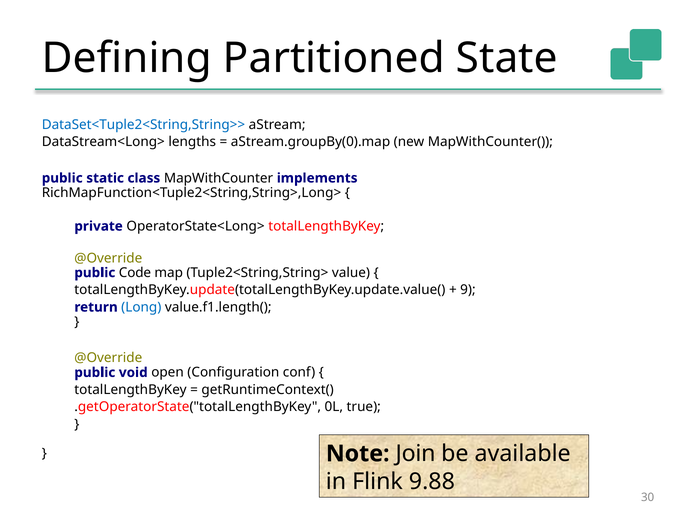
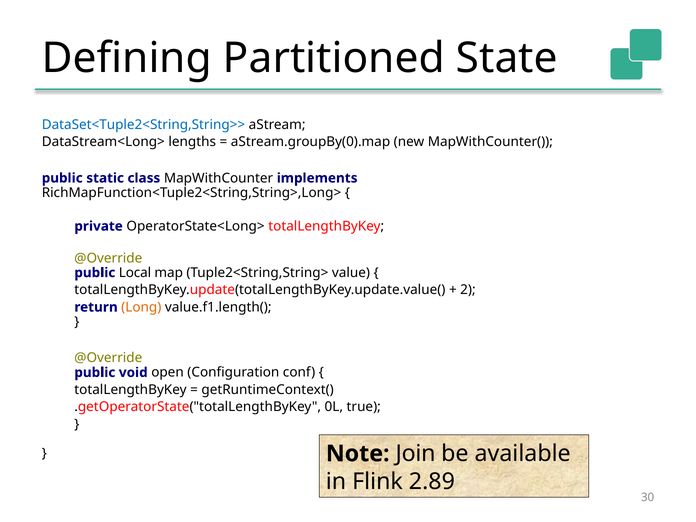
Code: Code -> Local
9: 9 -> 2
Long colour: blue -> orange
9.88: 9.88 -> 2.89
